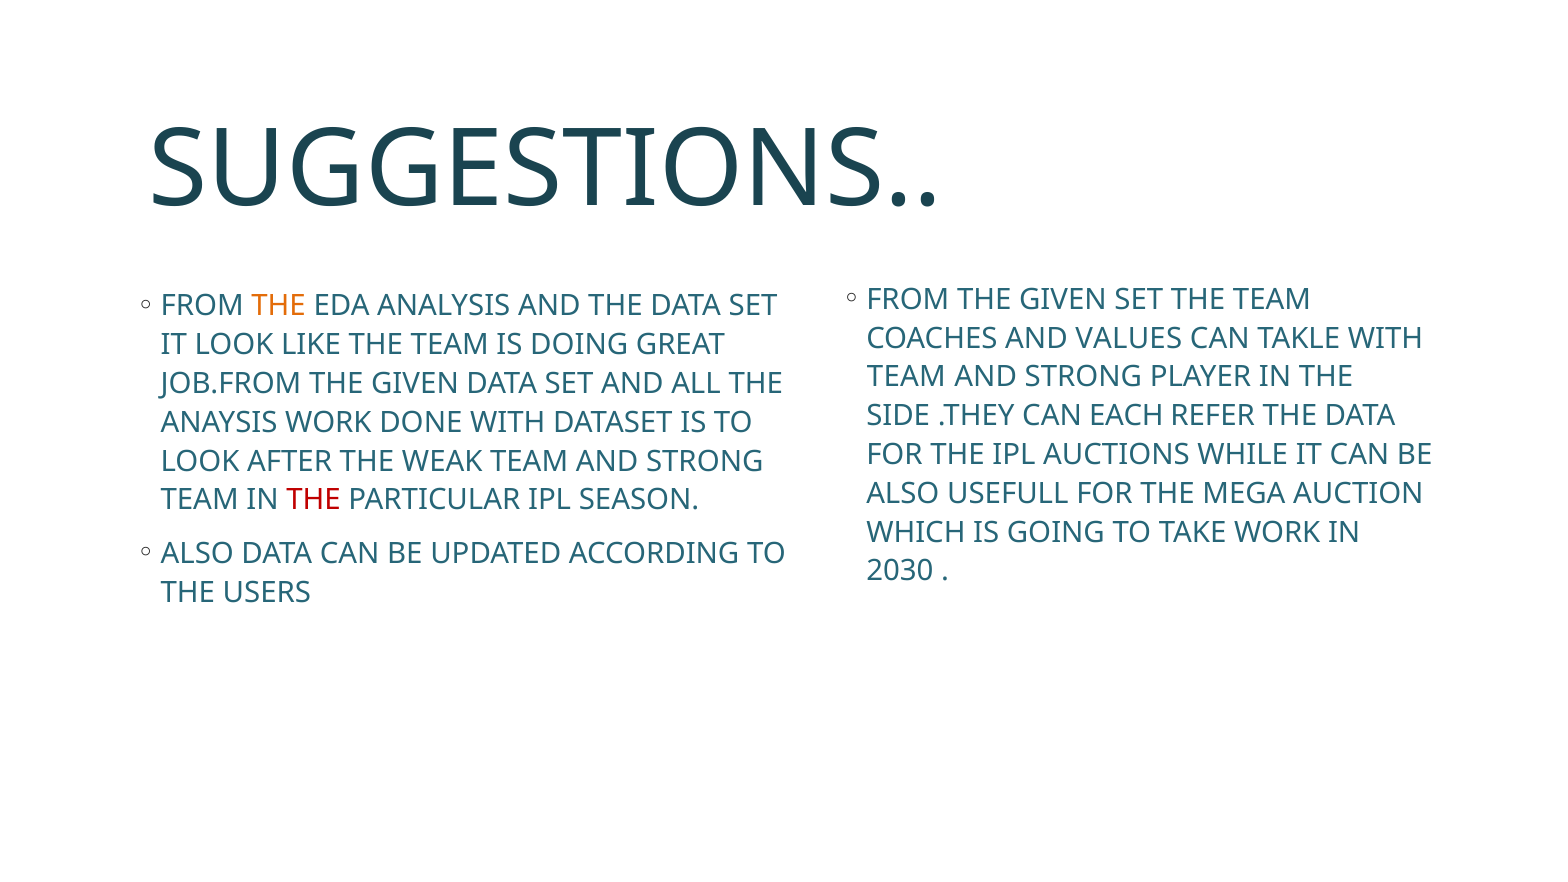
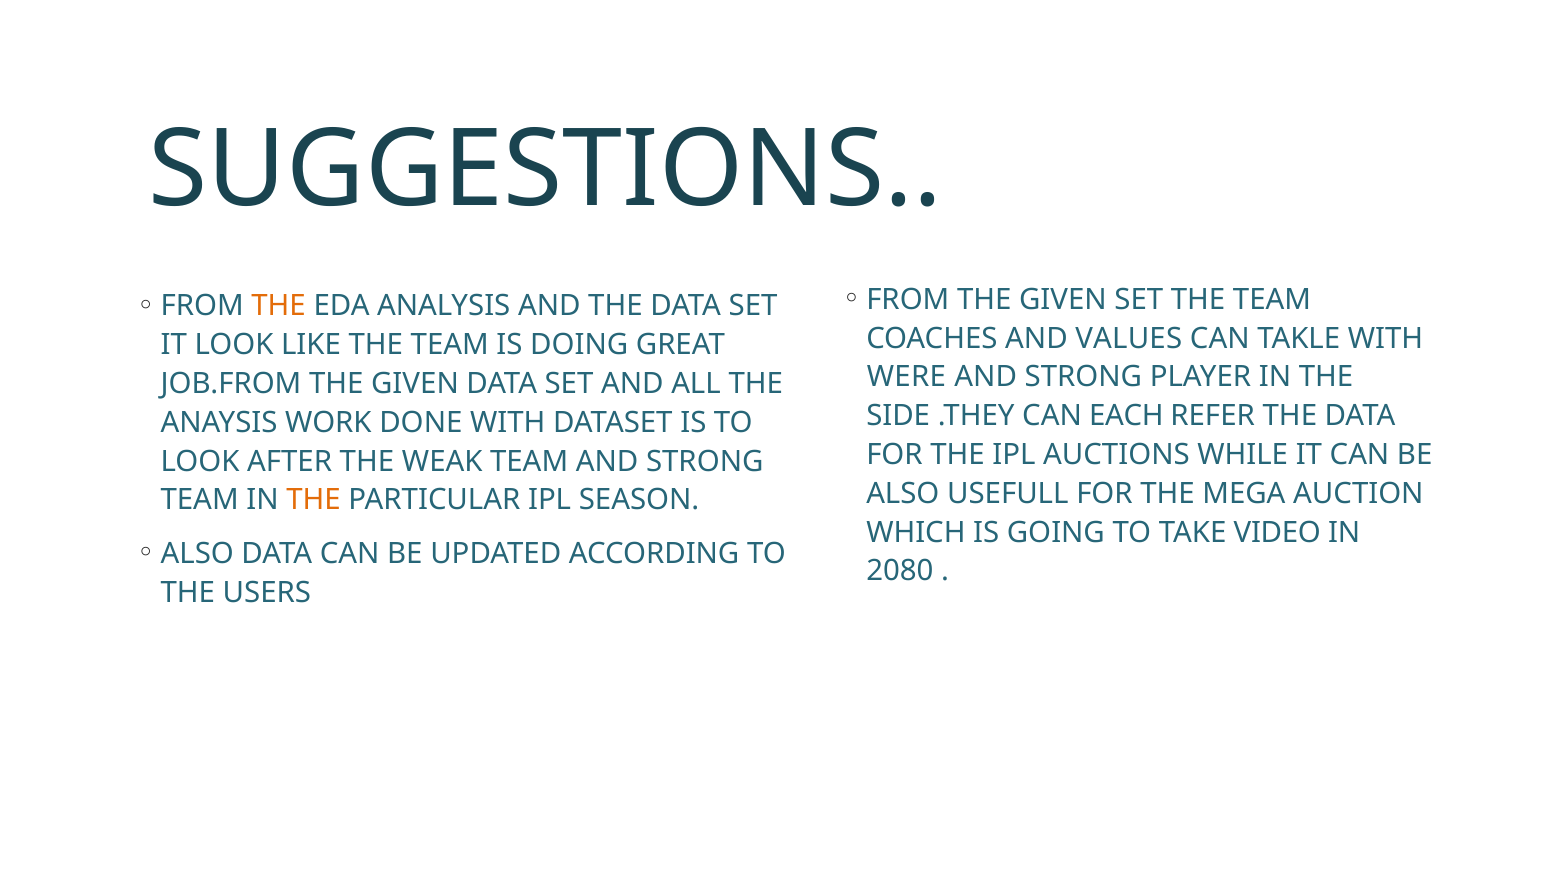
TEAM at (906, 377): TEAM -> WERE
THE at (314, 500) colour: red -> orange
TAKE WORK: WORK -> VIDEO
2030: 2030 -> 2080
